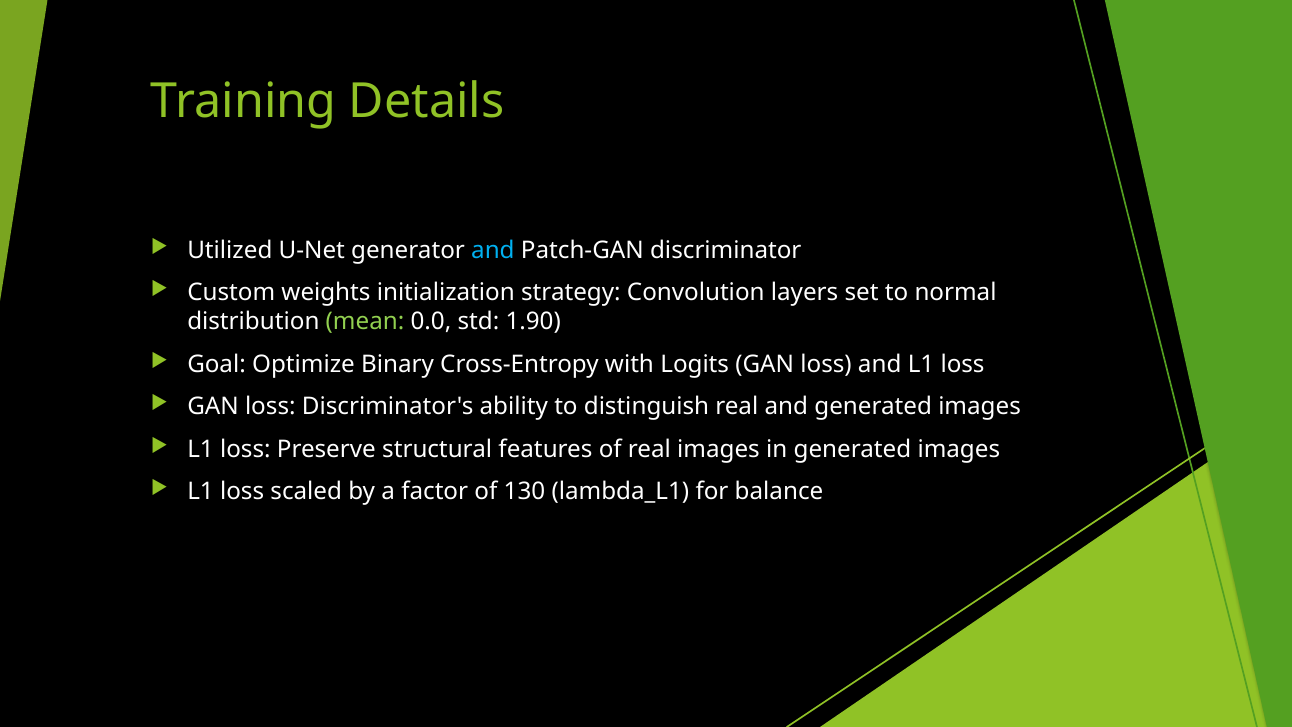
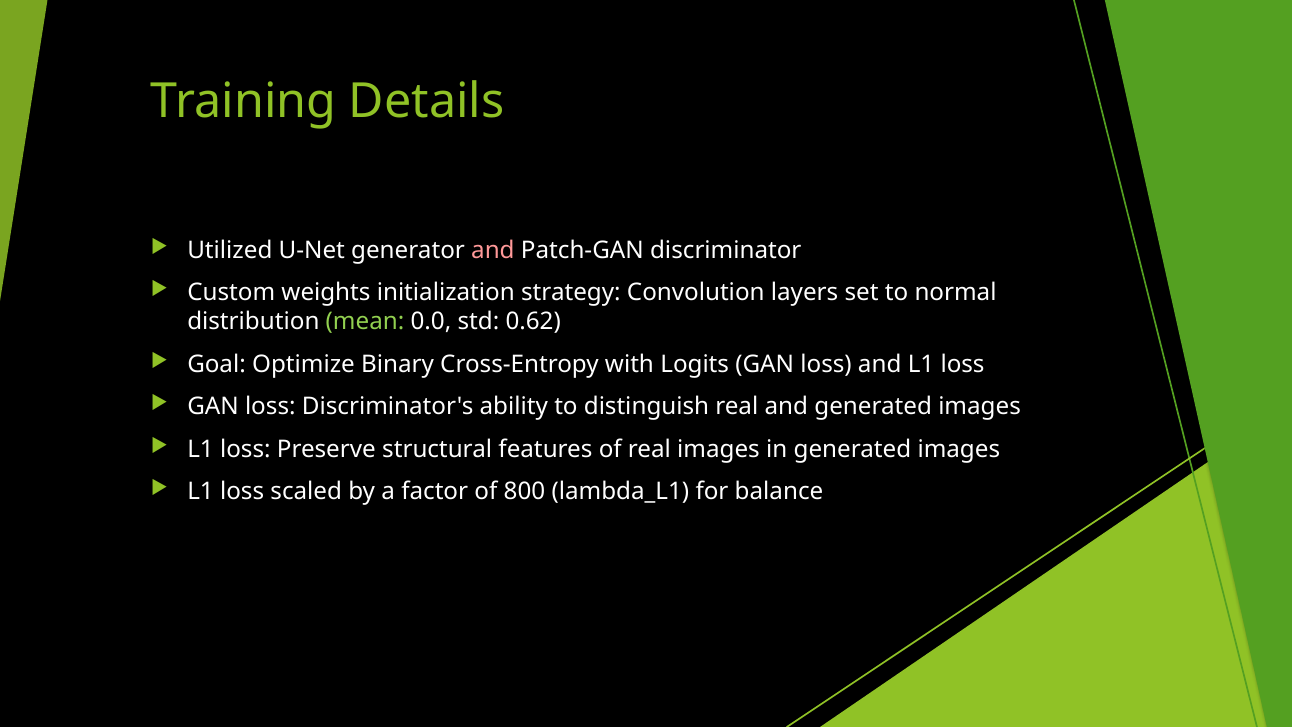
and at (493, 250) colour: light blue -> pink
1.90: 1.90 -> 0.62
130: 130 -> 800
